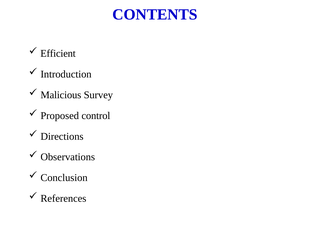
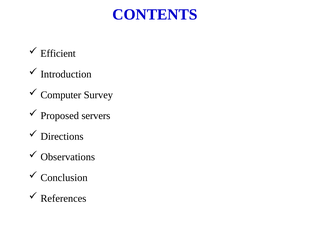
Malicious: Malicious -> Computer
control: control -> servers
